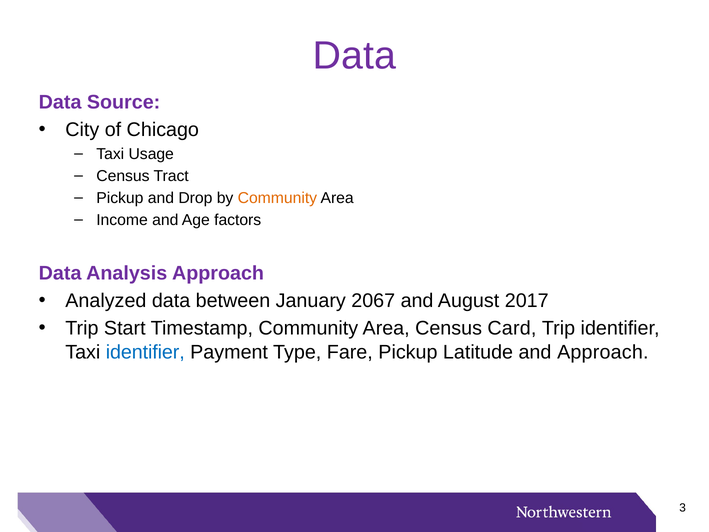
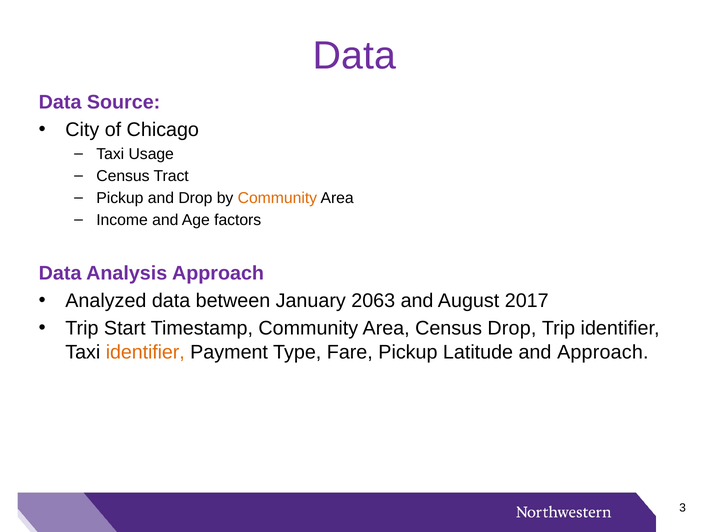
2067: 2067 -> 2063
Census Card: Card -> Drop
identifier at (145, 352) colour: blue -> orange
